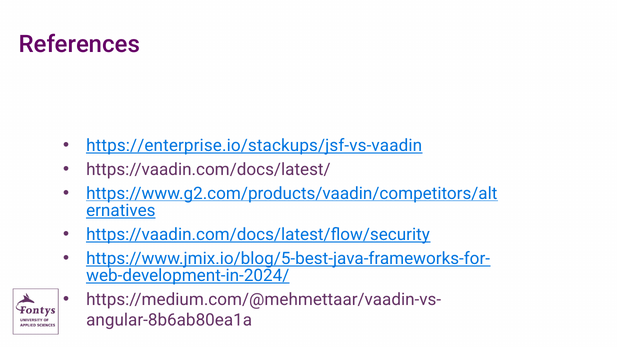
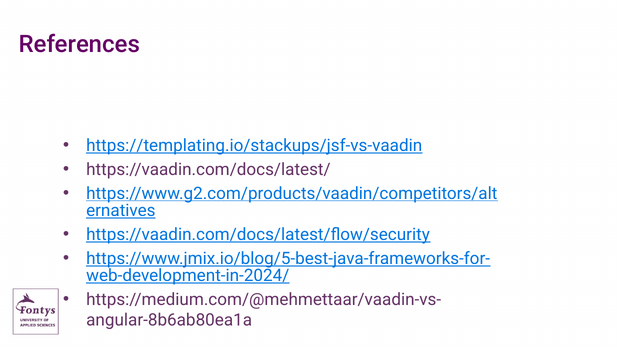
https://enterprise.io/stackups/jsf-vs-vaadin: https://enterprise.io/stackups/jsf-vs-vaadin -> https://templating.io/stackups/jsf-vs-vaadin
